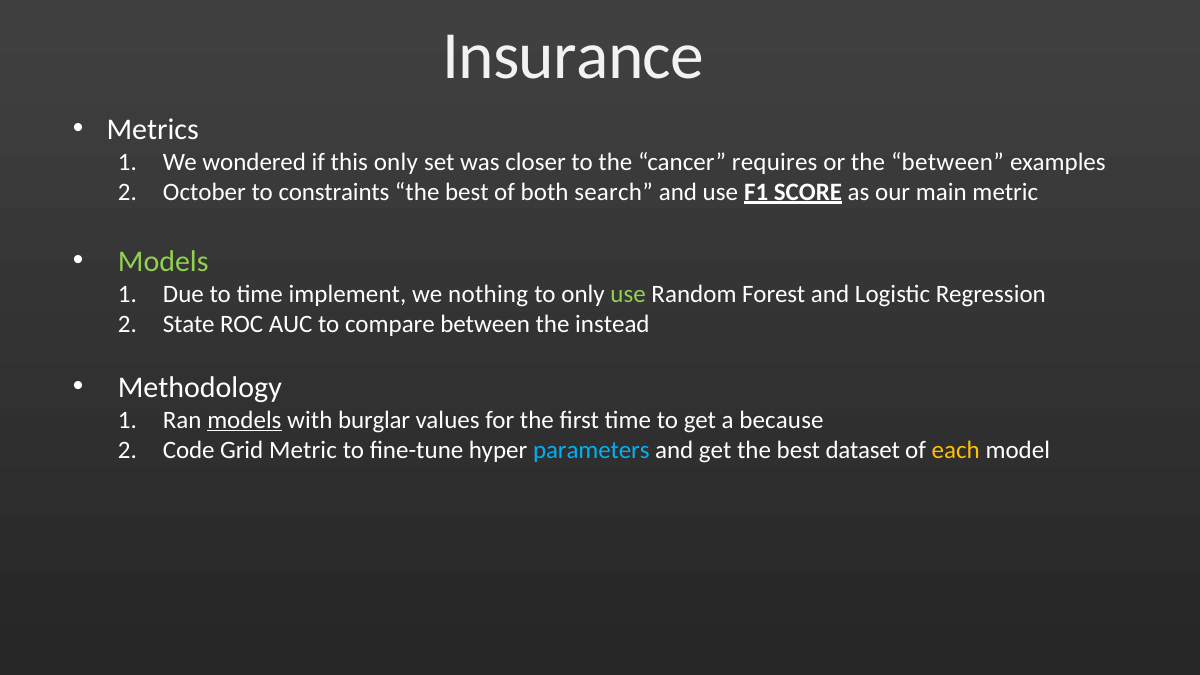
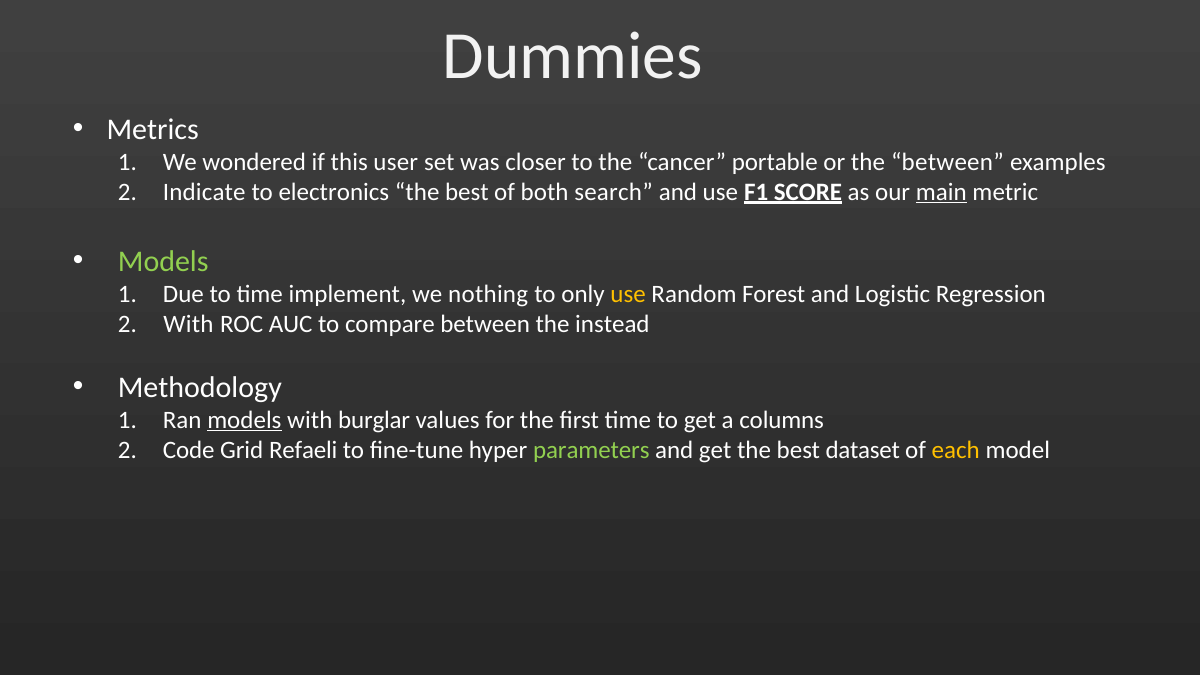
Insurance: Insurance -> Dummies
this only: only -> user
requires: requires -> portable
October: October -> Indicate
constraints: constraints -> electronics
main underline: none -> present
use at (628, 294) colour: light green -> yellow
State at (189, 324): State -> With
because: because -> columns
Grid Metric: Metric -> Refaeli
parameters colour: light blue -> light green
